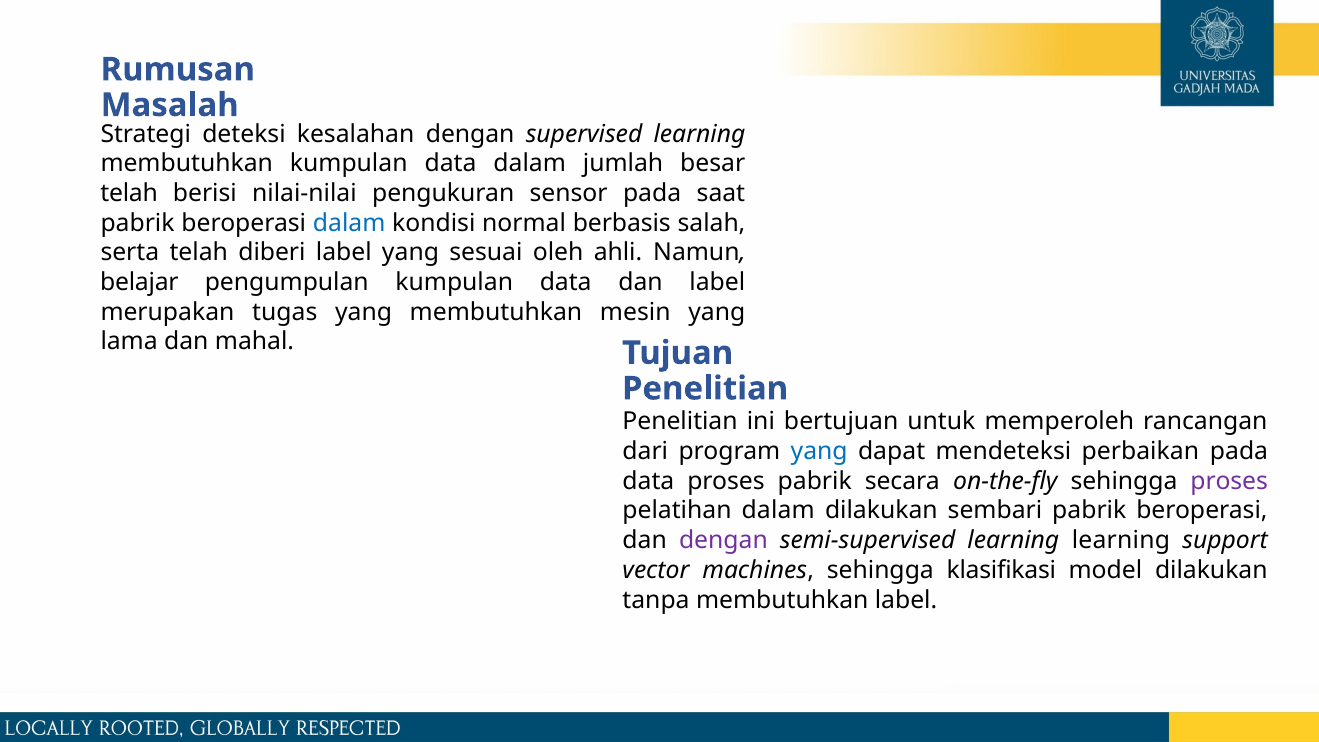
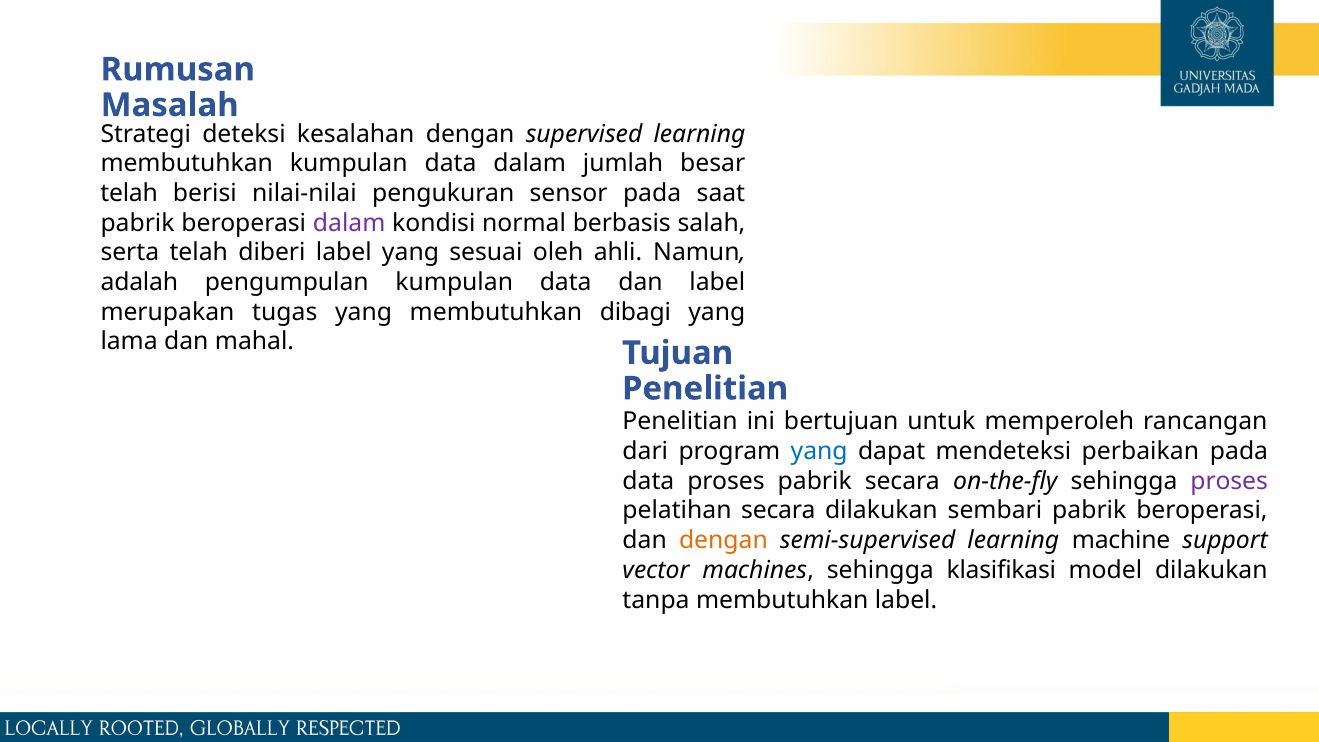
dalam at (349, 223) colour: blue -> purple
belajar: belajar -> adalah
mesin: mesin -> dibagi
pelatihan dalam: dalam -> secara
dengan at (723, 540) colour: purple -> orange
learning learning: learning -> machine
